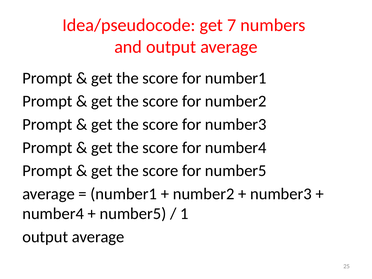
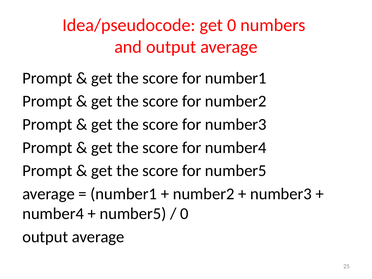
get 7: 7 -> 0
1 at (184, 214): 1 -> 0
